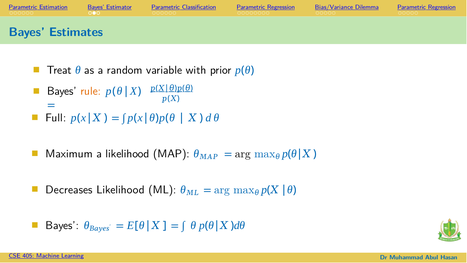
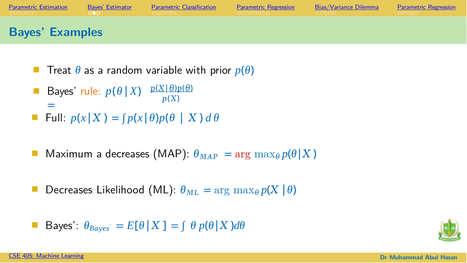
Estimates: Estimates -> Examples
a likelihood: likelihood -> decreases
arg at (243, 154) colour: black -> red
